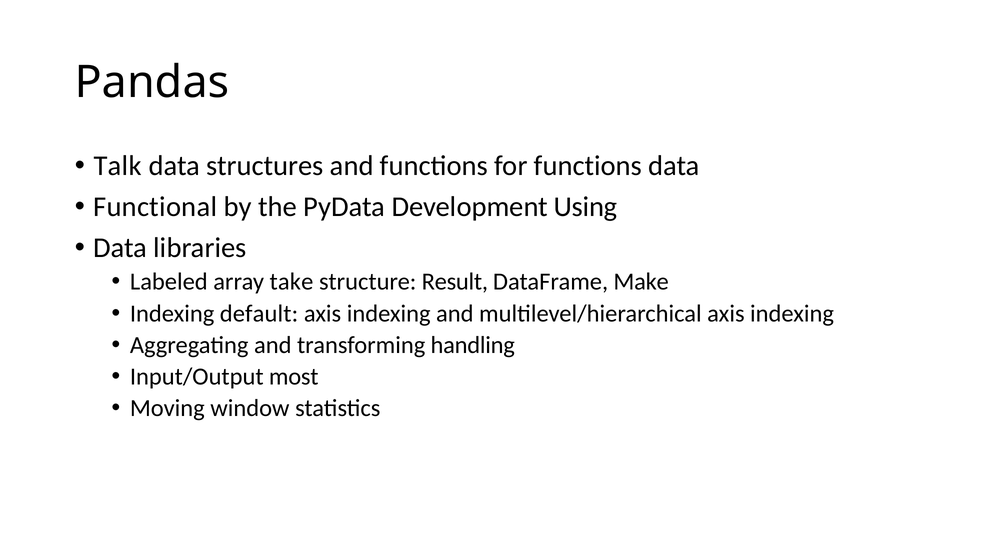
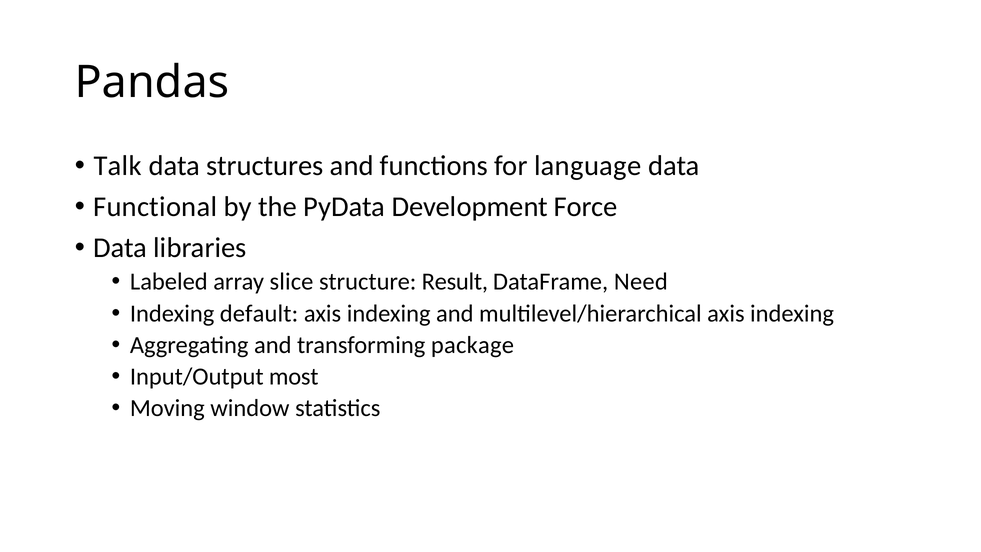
for functions: functions -> language
Using: Using -> Force
take: take -> slice
Make: Make -> Need
handling: handling -> package
